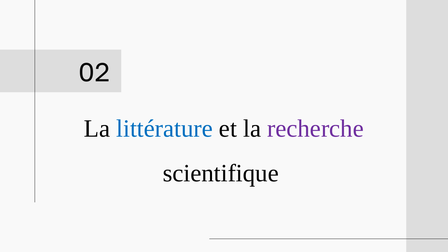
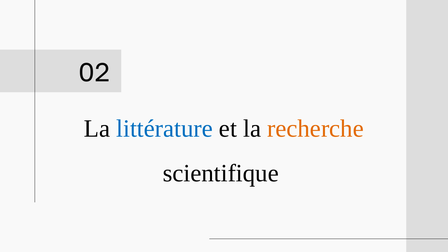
recherche colour: purple -> orange
